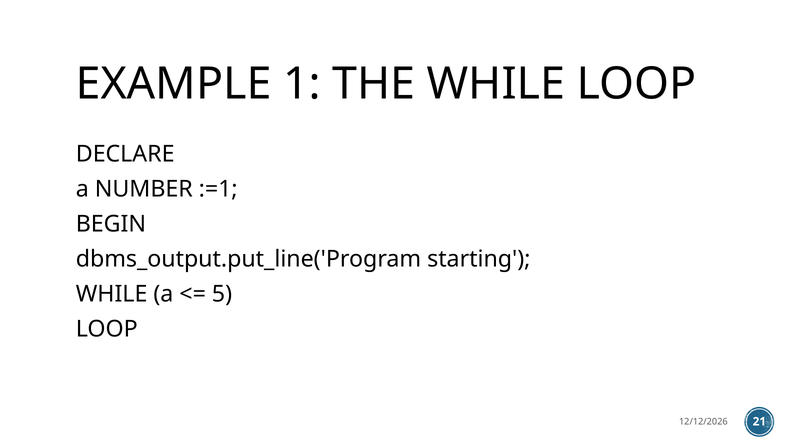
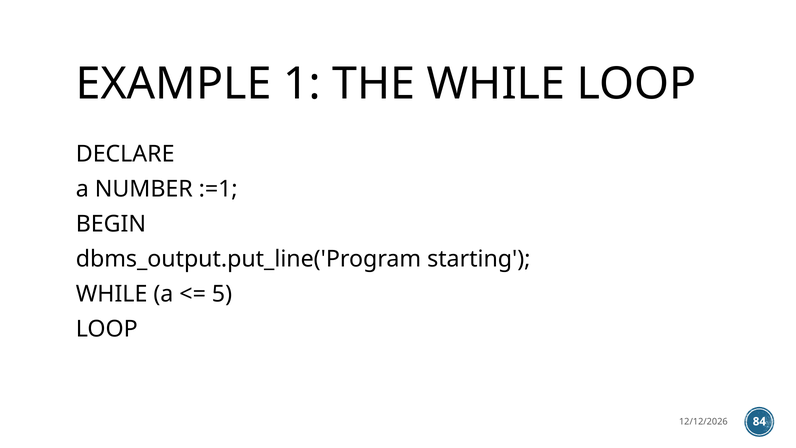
21: 21 -> 84
